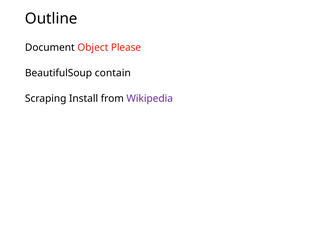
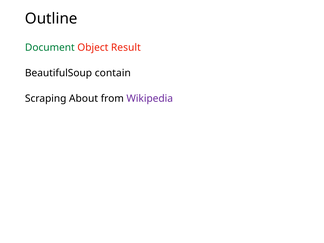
Document colour: black -> green
Please: Please -> Result
Install: Install -> About
